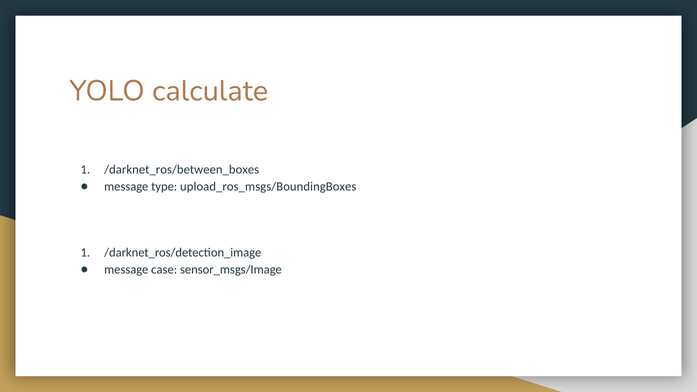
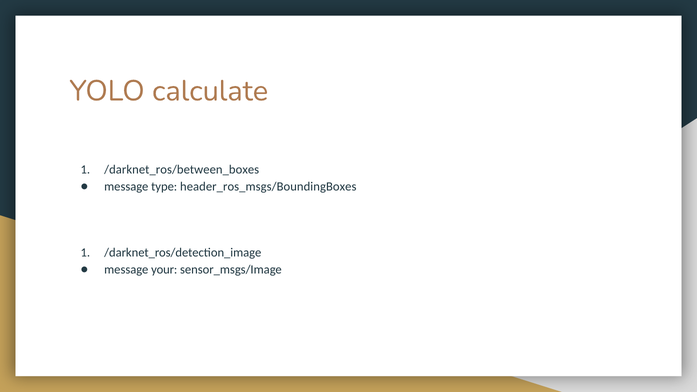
upload_ros_msgs/BoundingBoxes: upload_ros_msgs/BoundingBoxes -> header_ros_msgs/BoundingBoxes
case: case -> your
